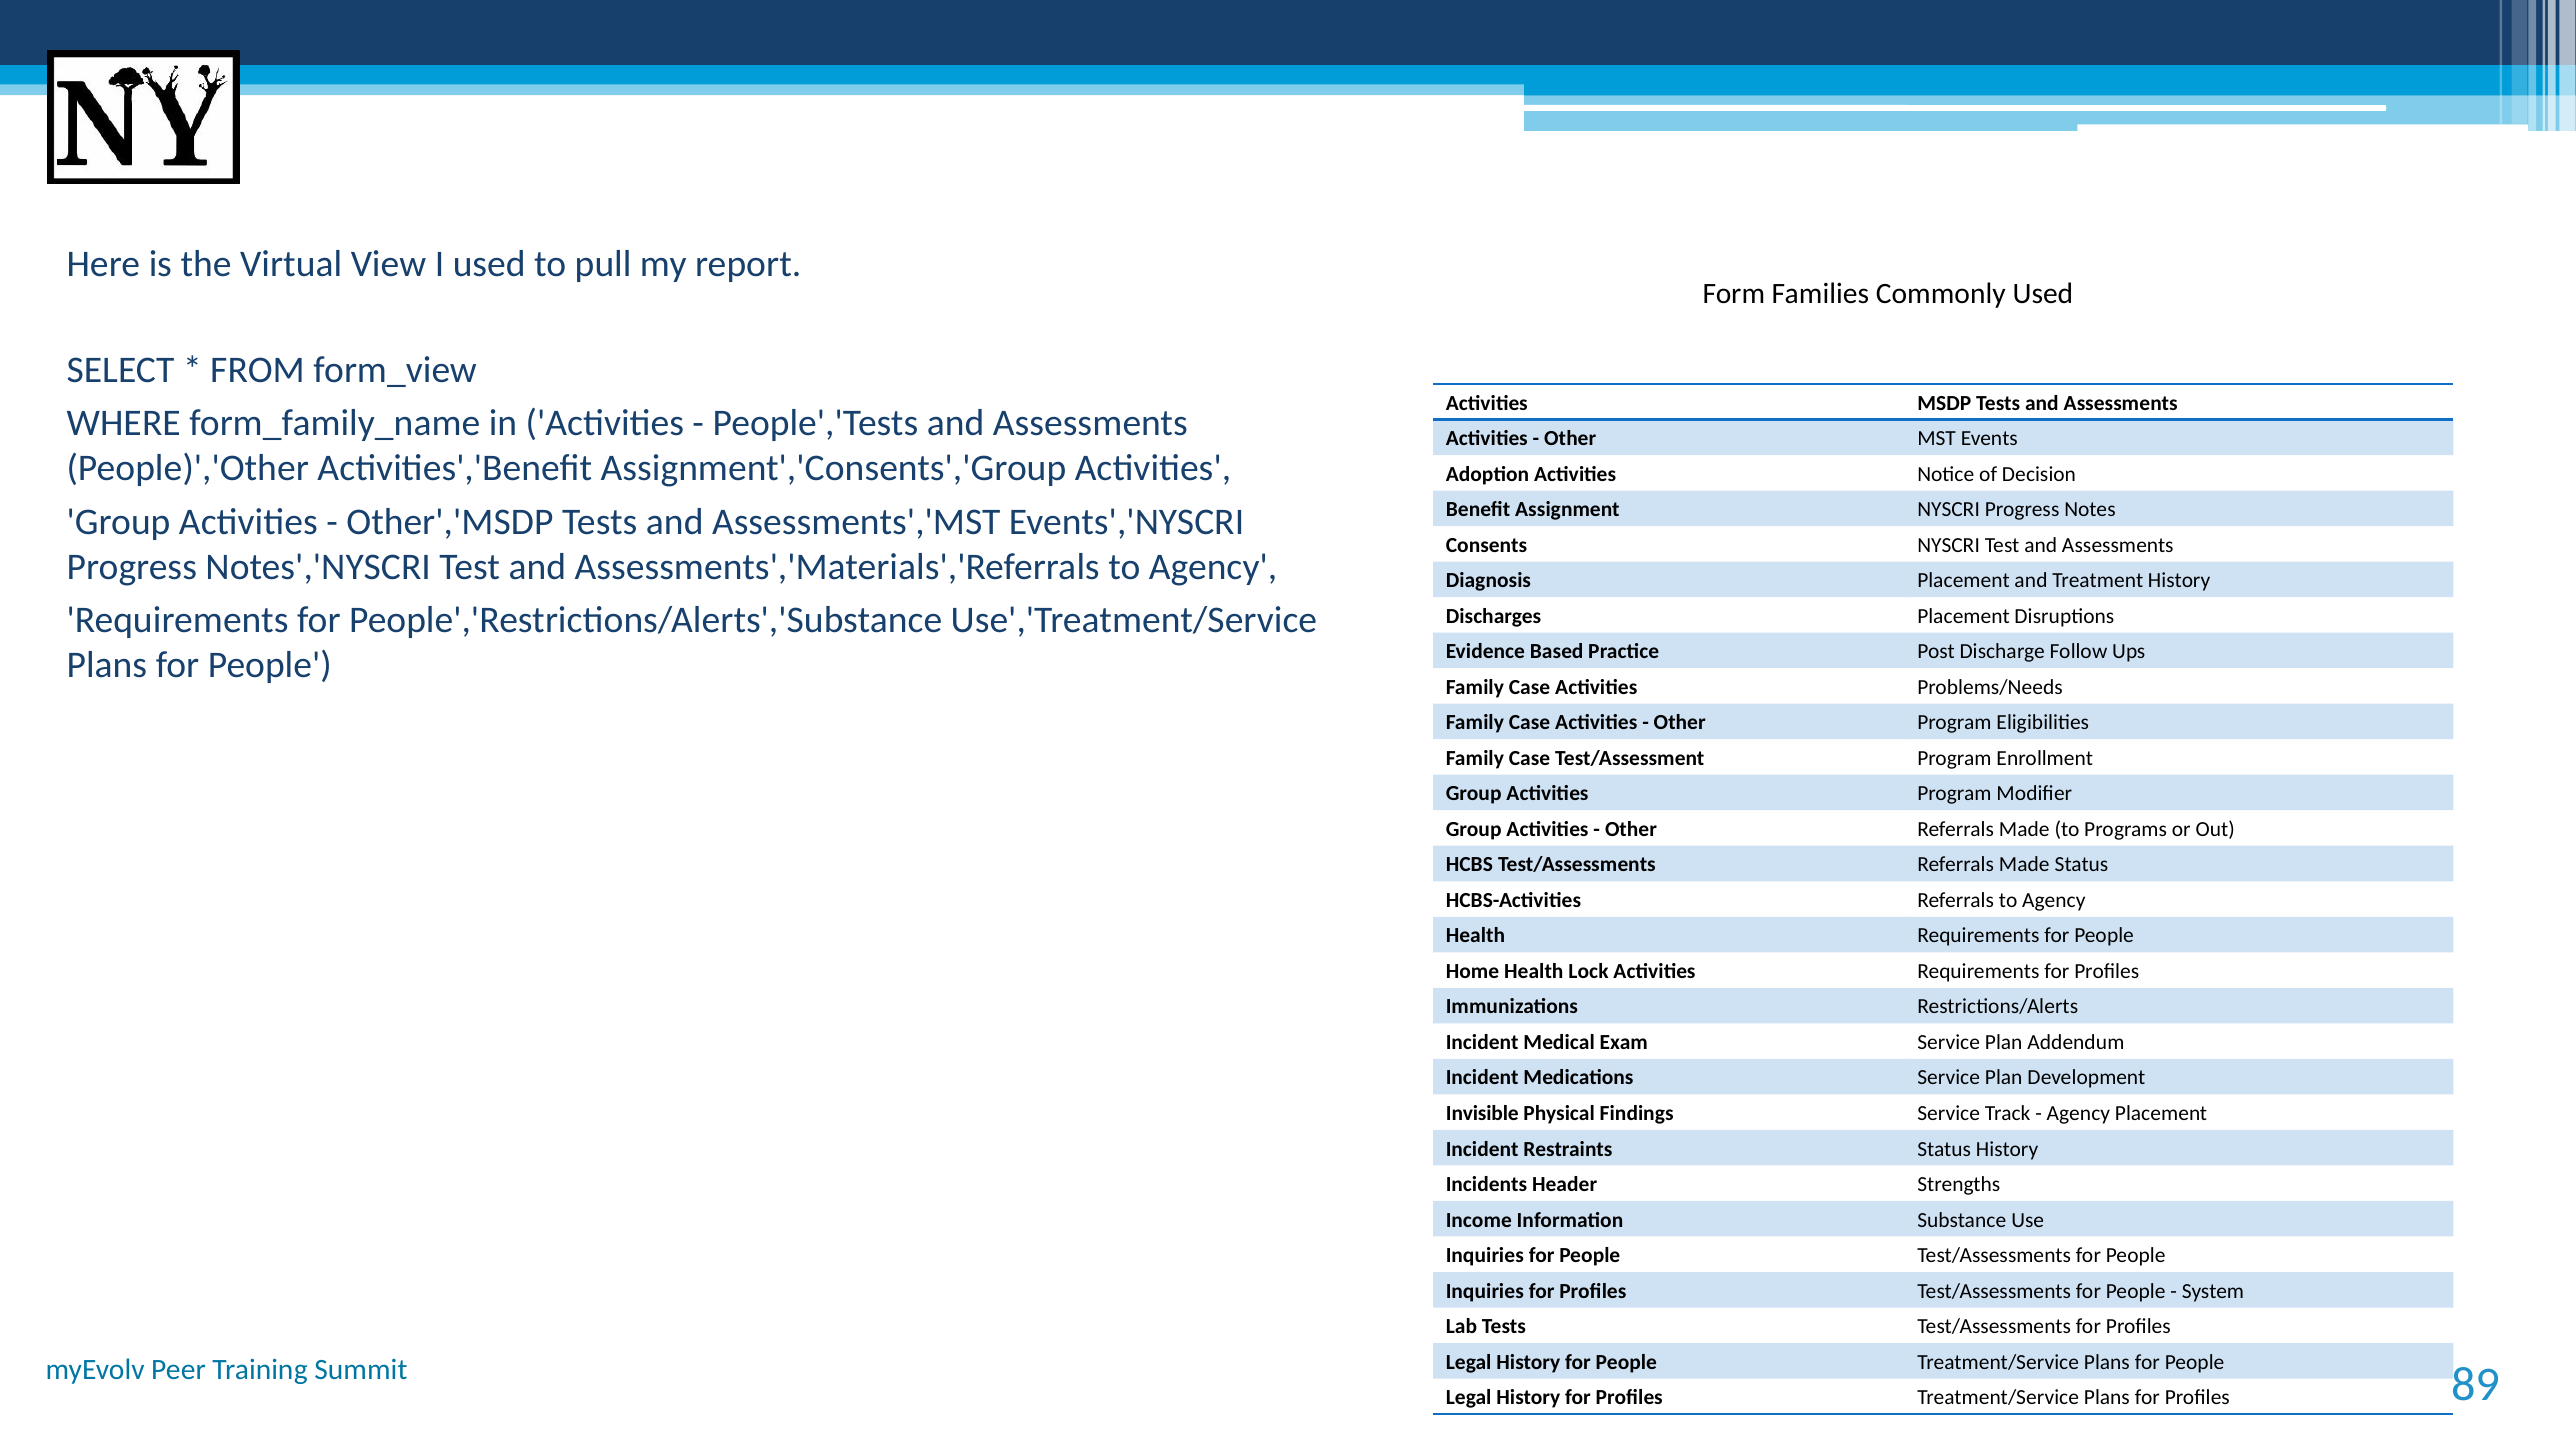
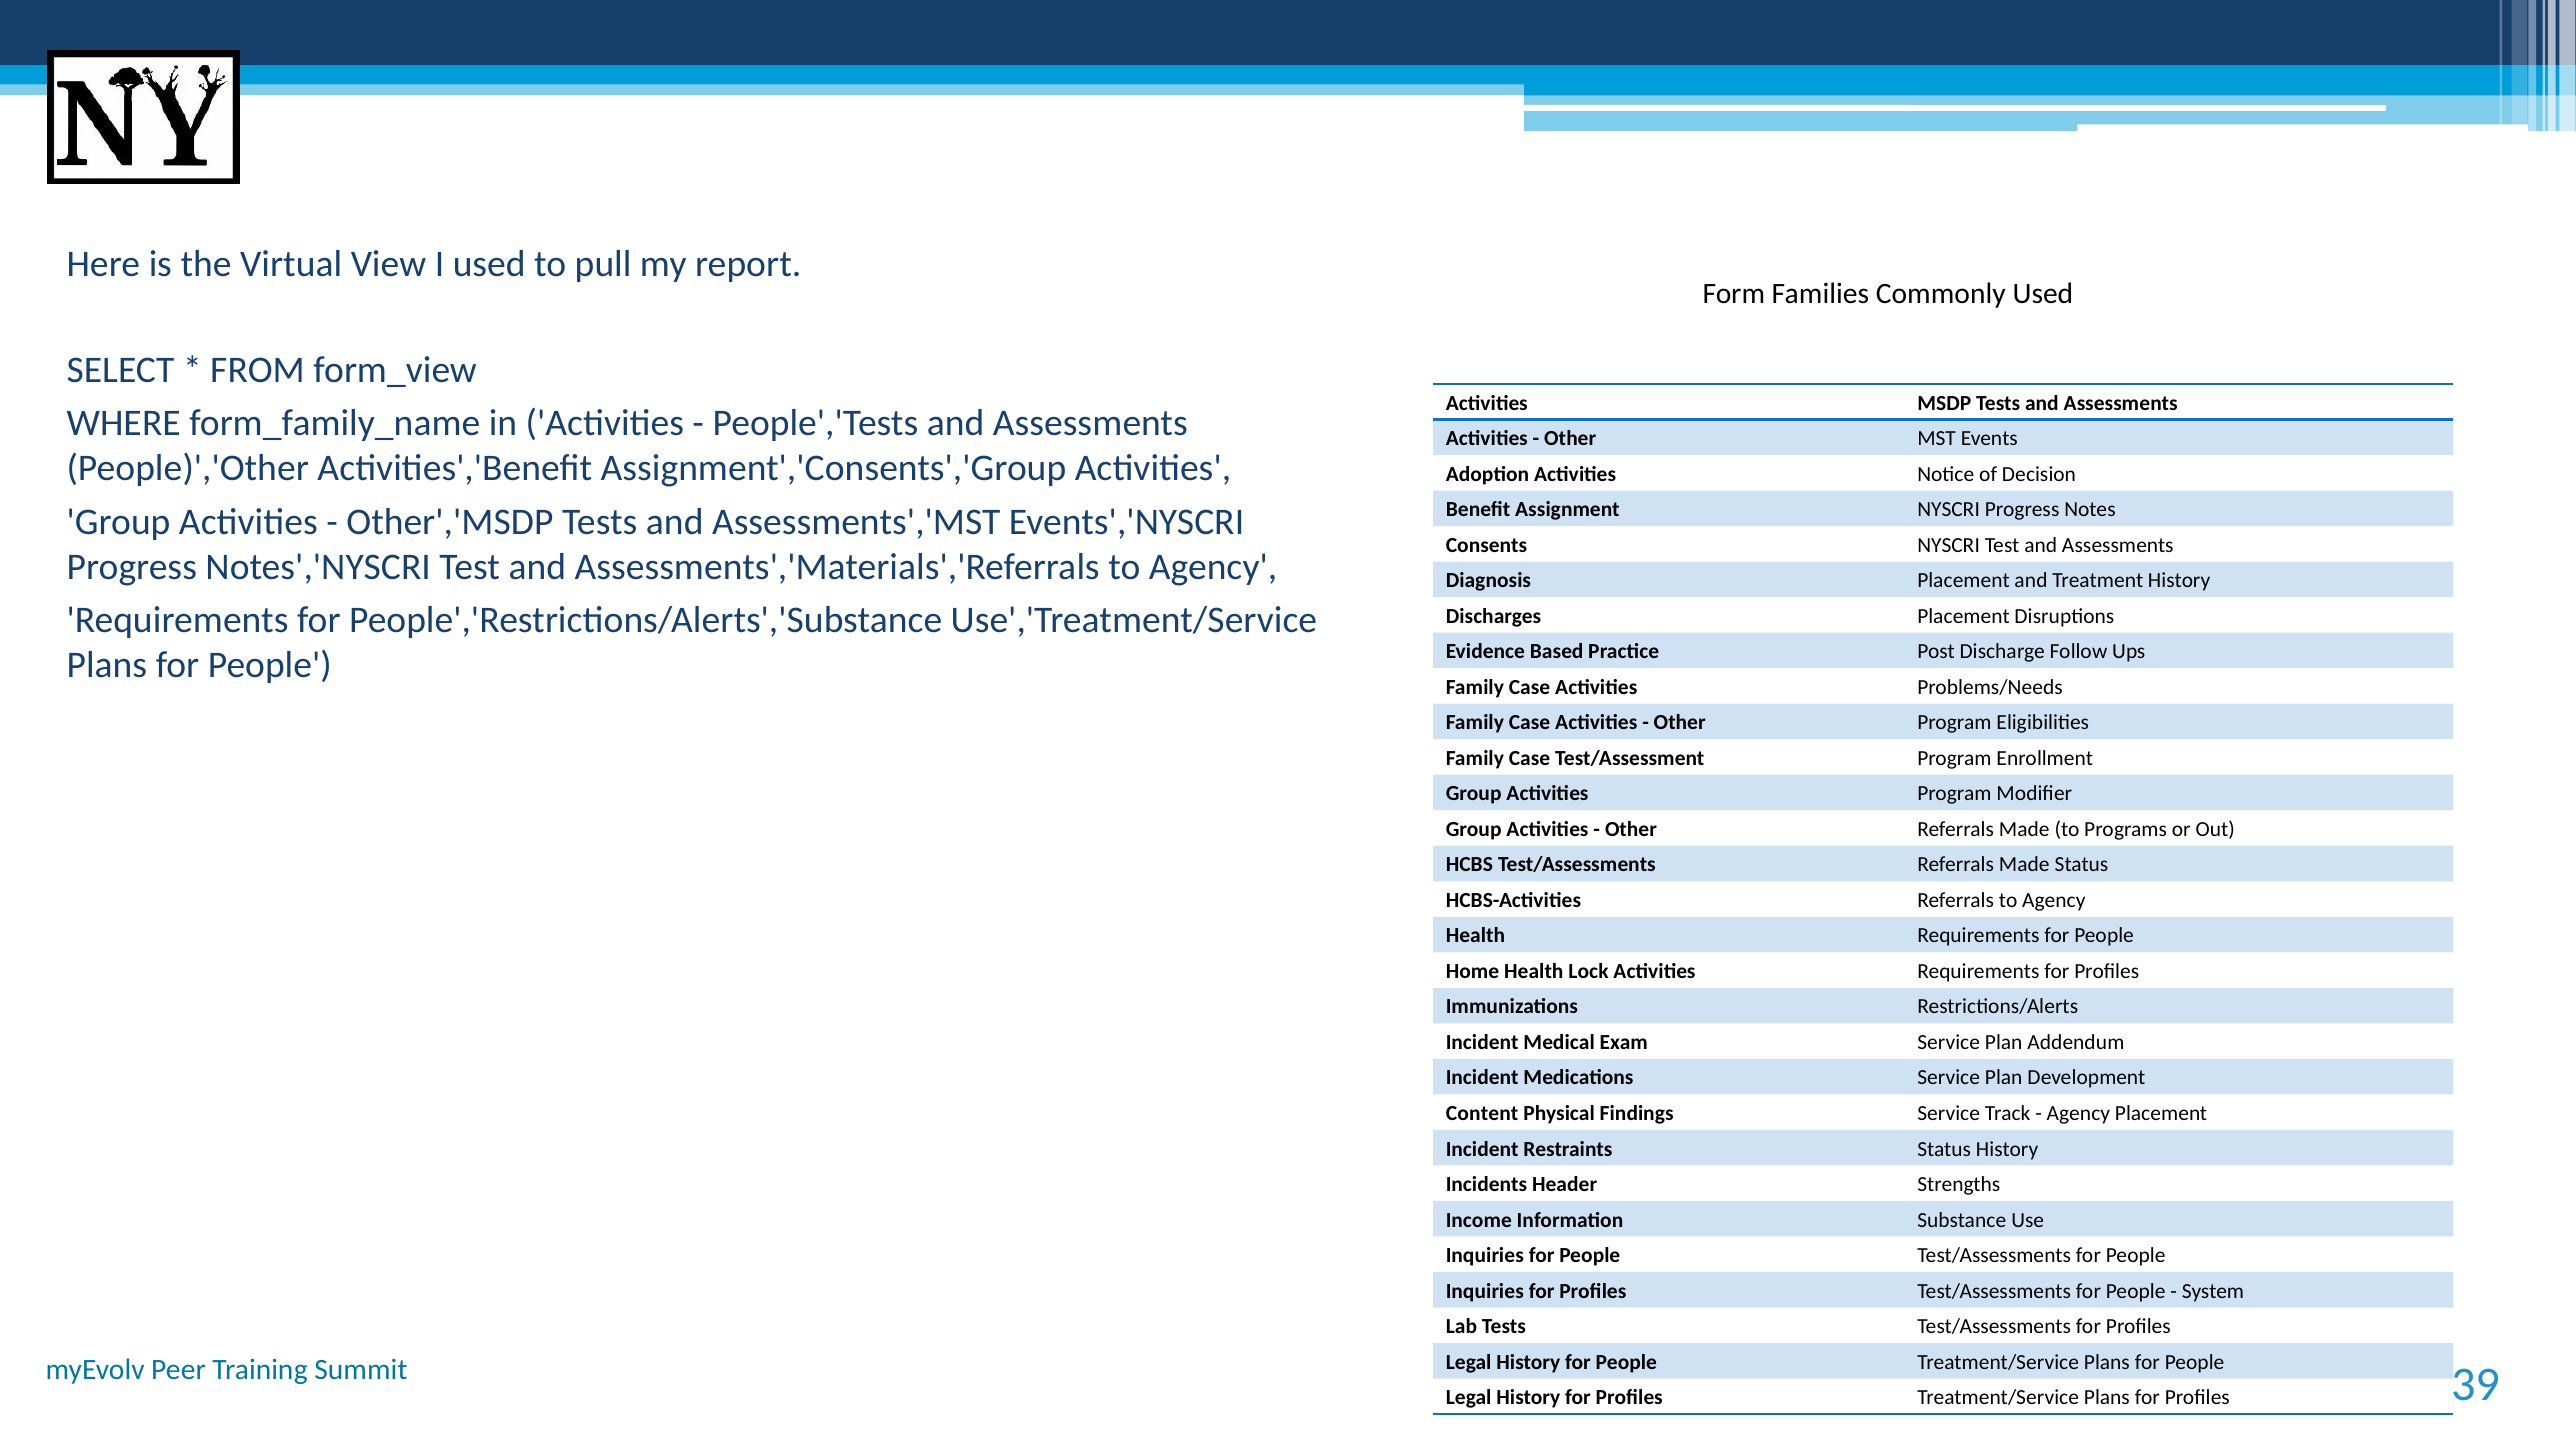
Invisible: Invisible -> Content
89: 89 -> 39
